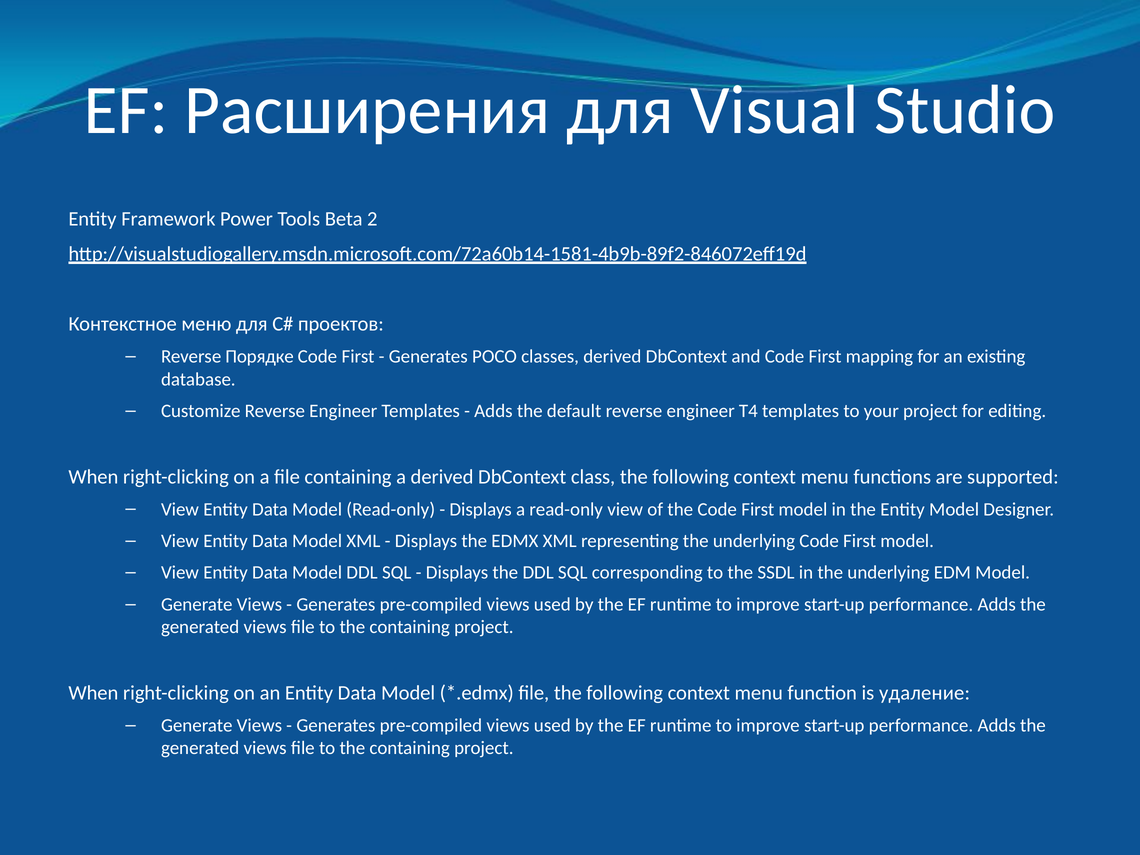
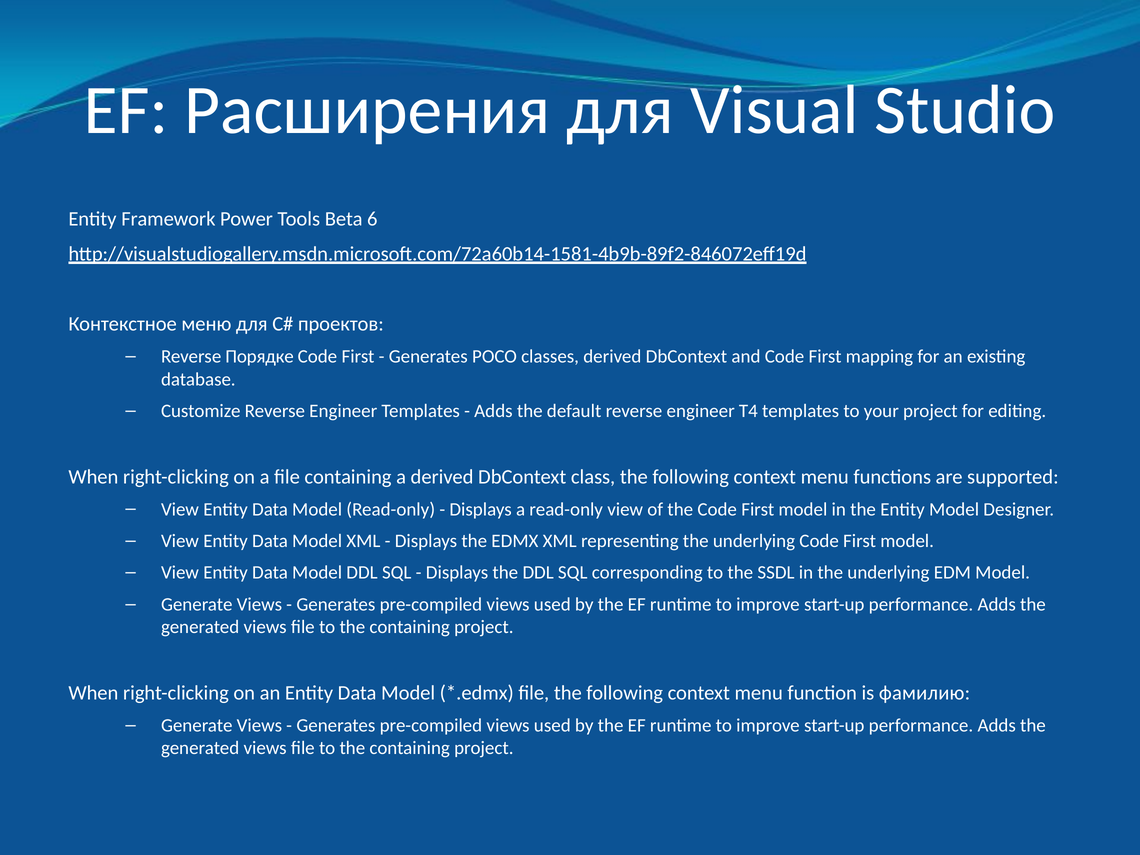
2: 2 -> 6
удаление: удаление -> фамилию
